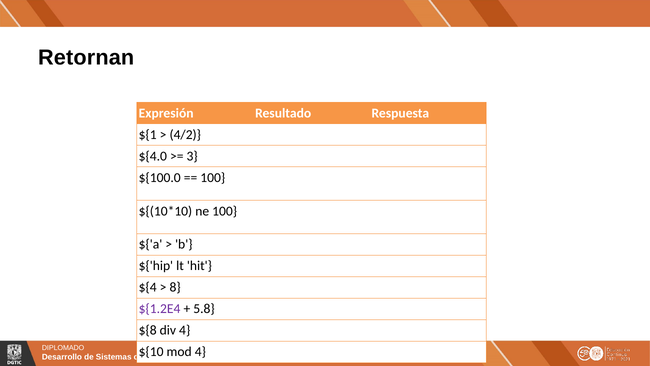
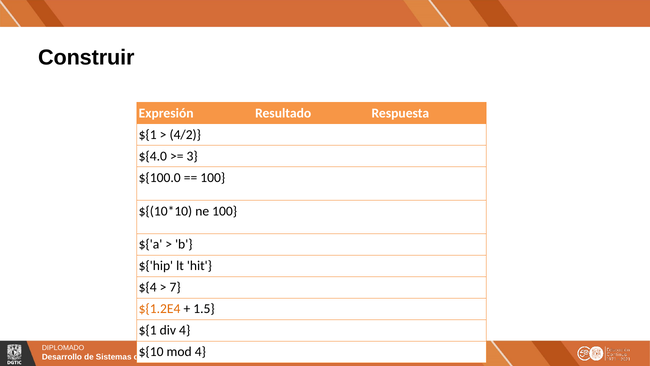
Retornan: Retornan -> Construir
8: 8 -> 7
${1.2E4 colour: purple -> orange
5.8: 5.8 -> 1.5
${8 at (148, 330): ${8 -> ${1
